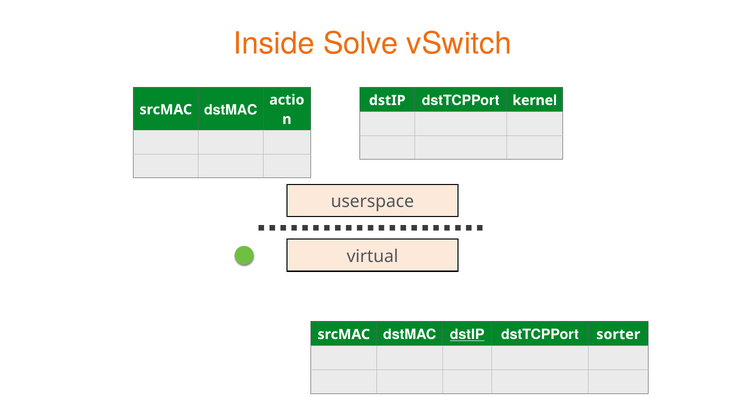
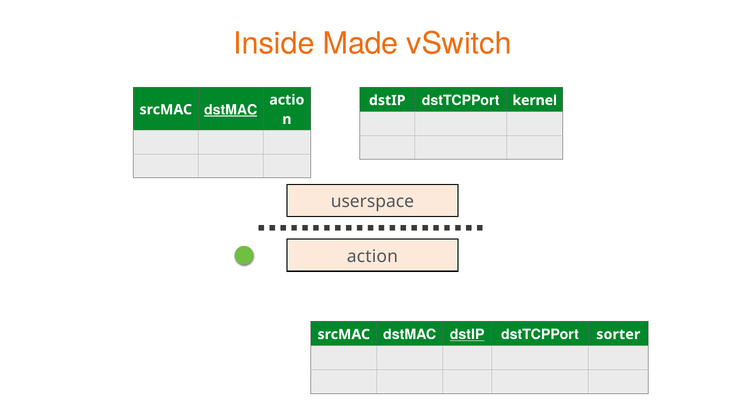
Solve: Solve -> Made
dstMAC at (231, 110) underline: none -> present
virtual: virtual -> action
